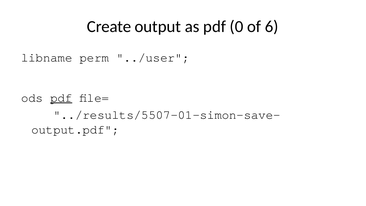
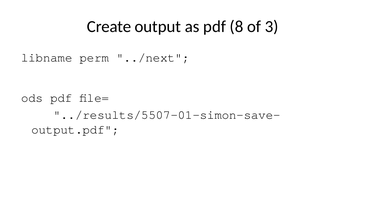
0: 0 -> 8
6: 6 -> 3
../user: ../user -> ../next
pdf at (61, 98) underline: present -> none
